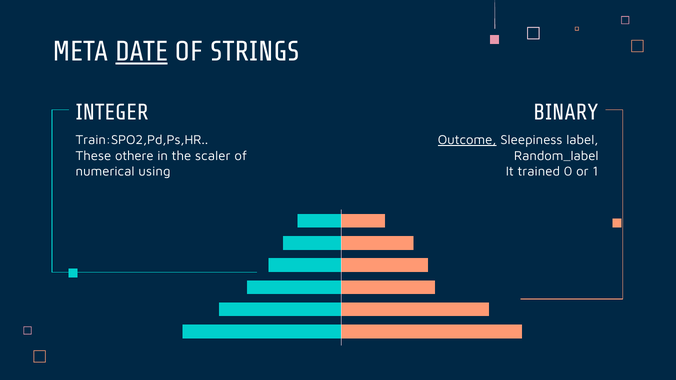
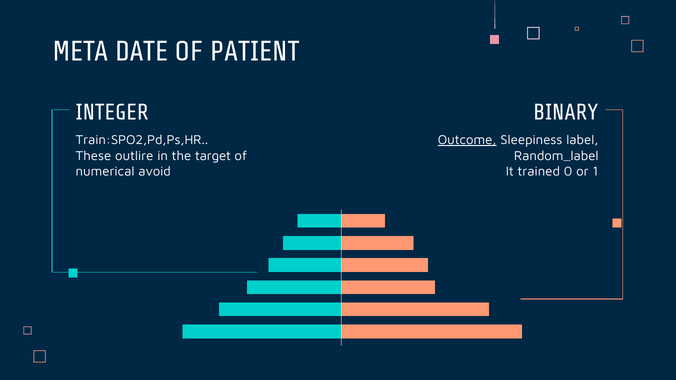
DATE underline: present -> none
STRINGS: STRINGS -> PATIENT
othere: othere -> outlire
scaler: scaler -> target
using: using -> avoid
